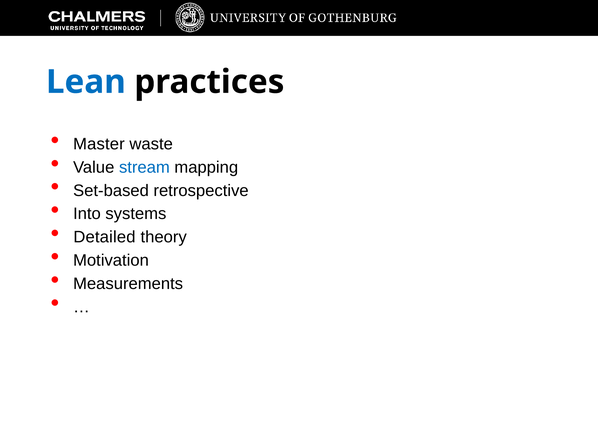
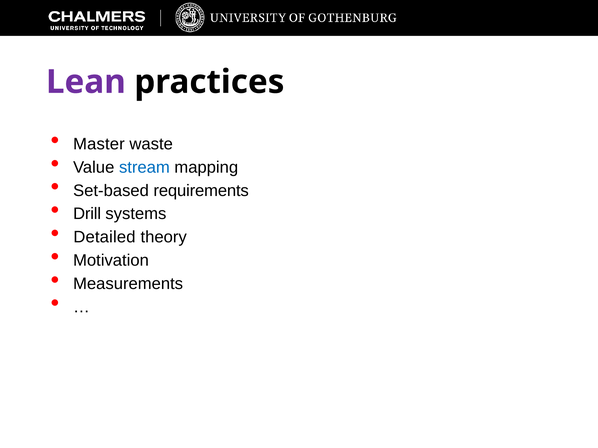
Lean colour: blue -> purple
retrospective: retrospective -> requirements
Into: Into -> Drill
